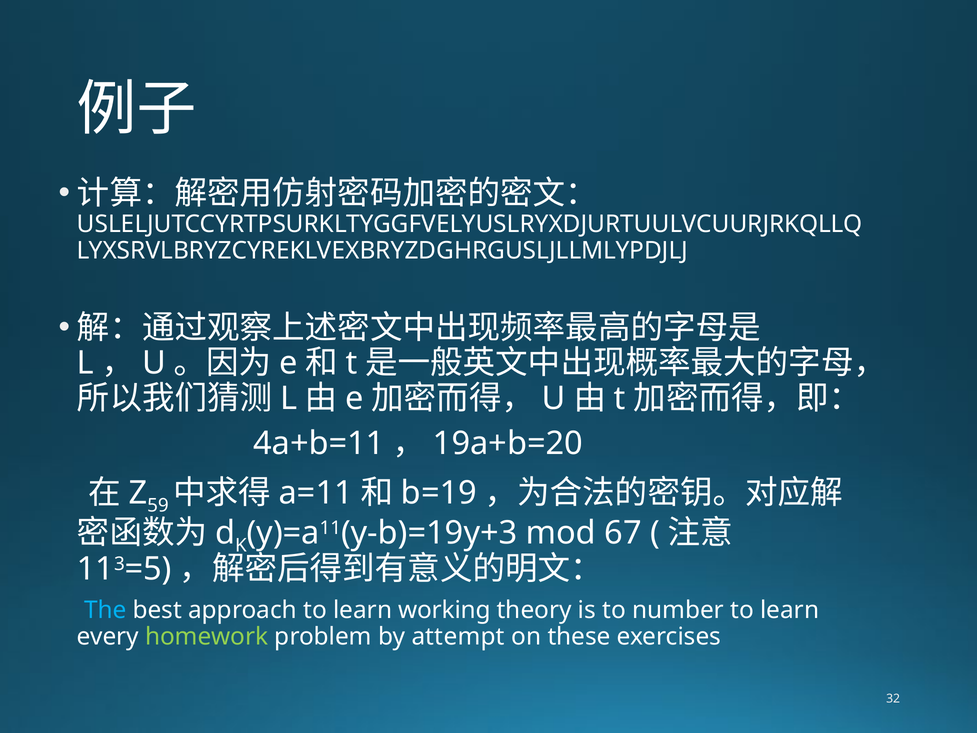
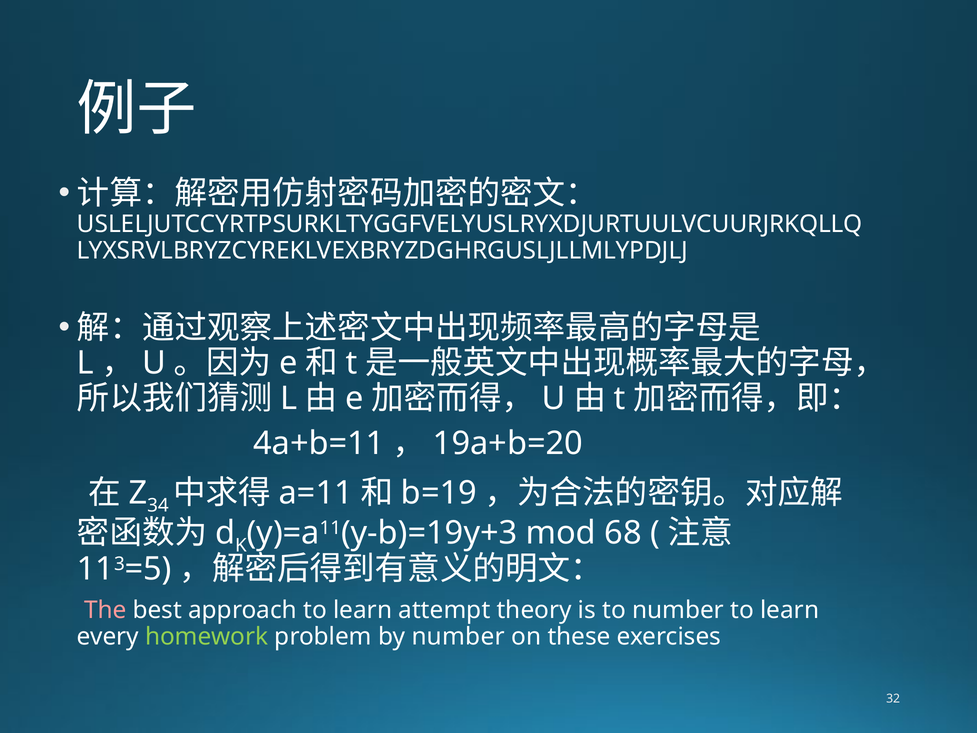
59: 59 -> 34
67: 67 -> 68
The colour: light blue -> pink
working: working -> attempt
by attempt: attempt -> number
